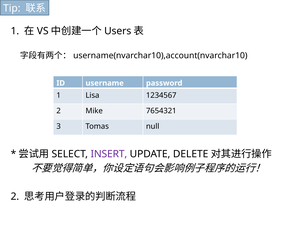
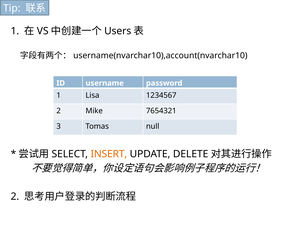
INSERT colour: purple -> orange
